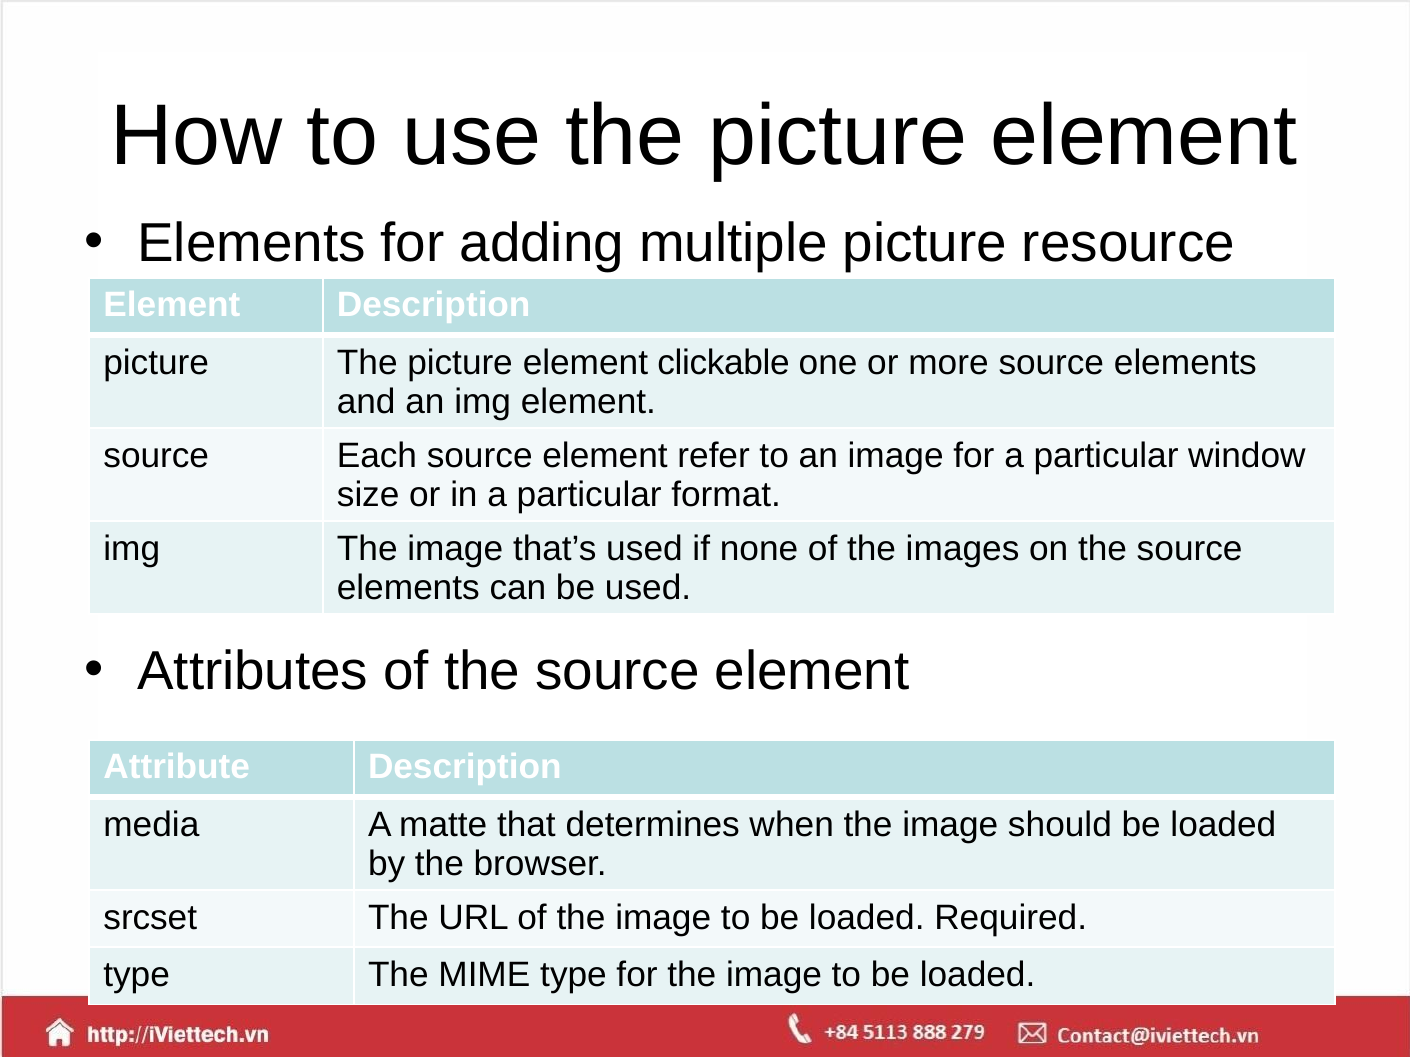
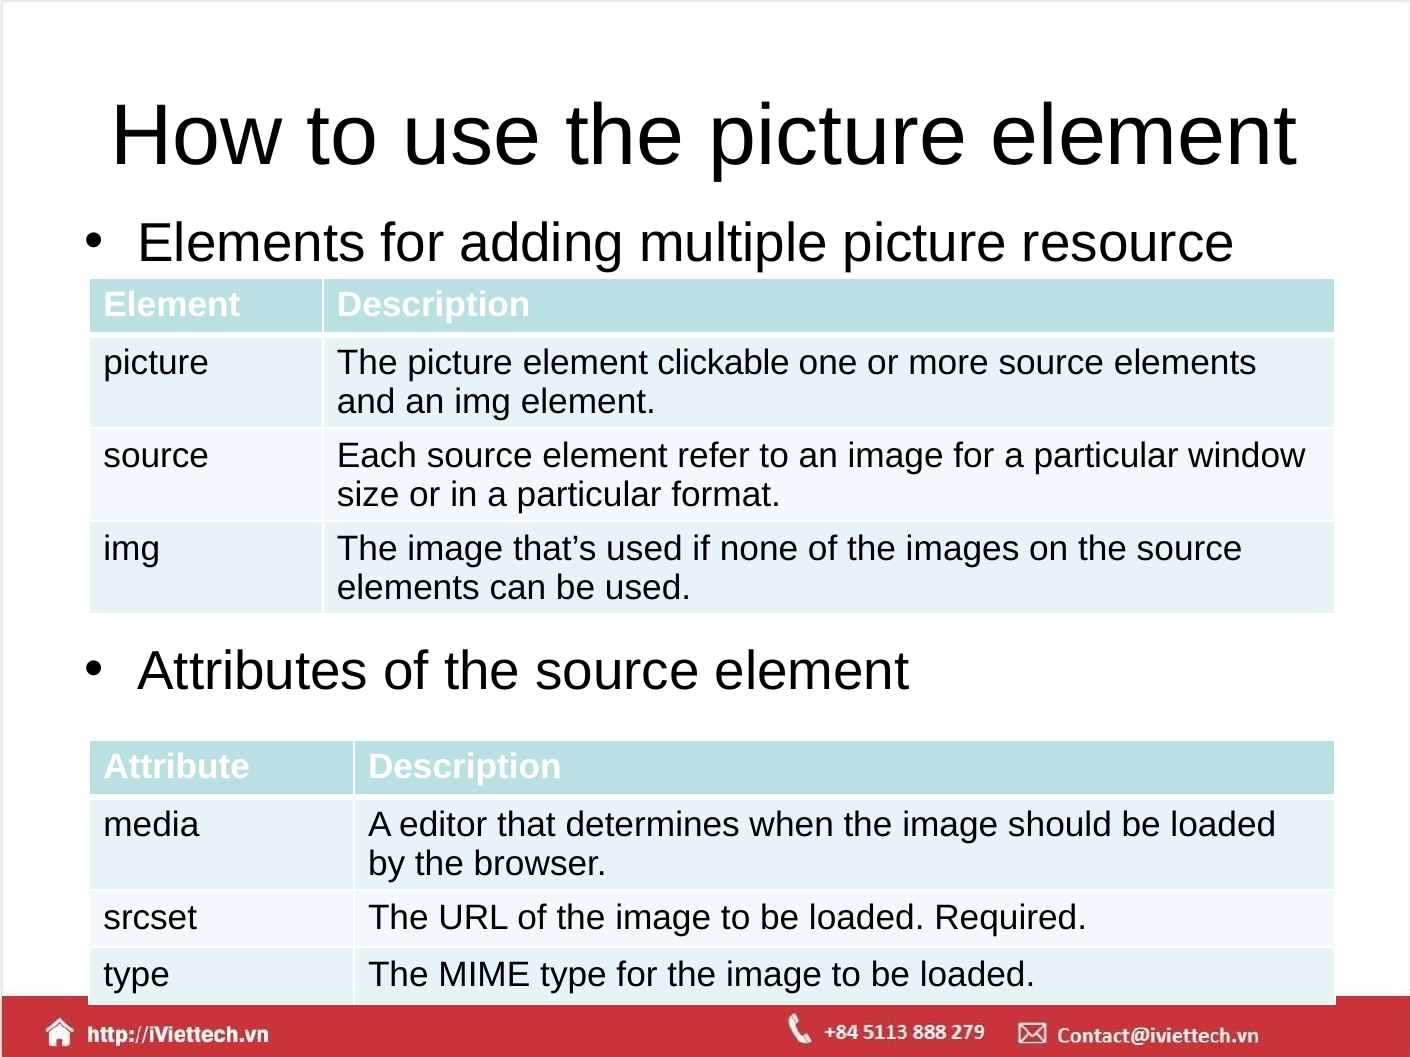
matte: matte -> editor
